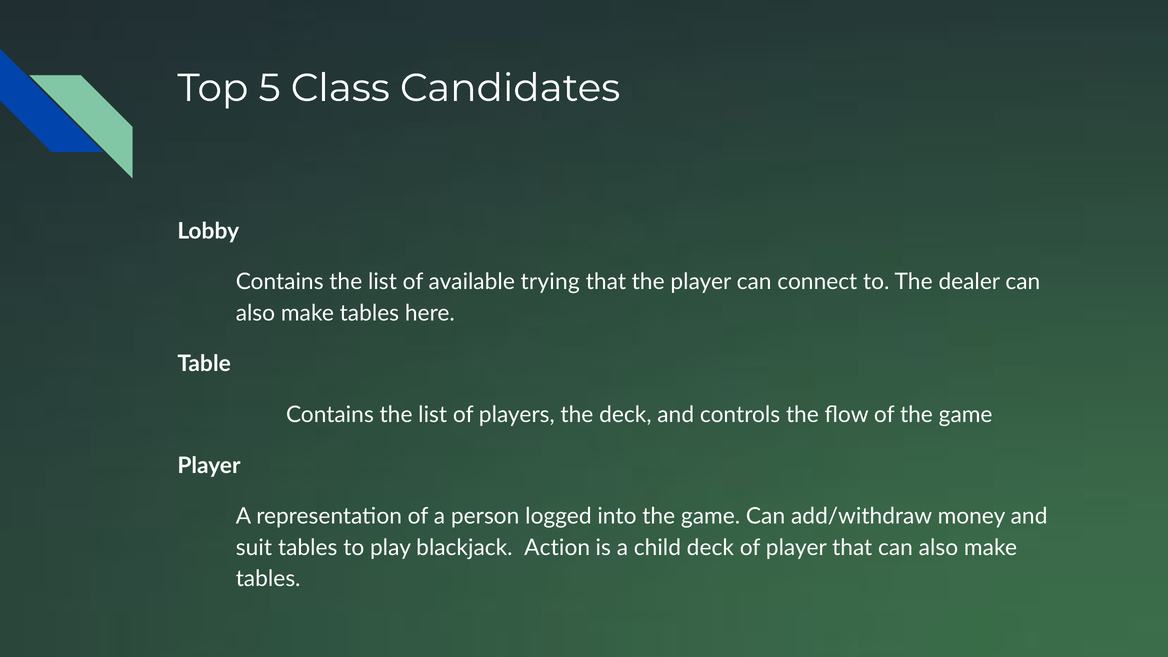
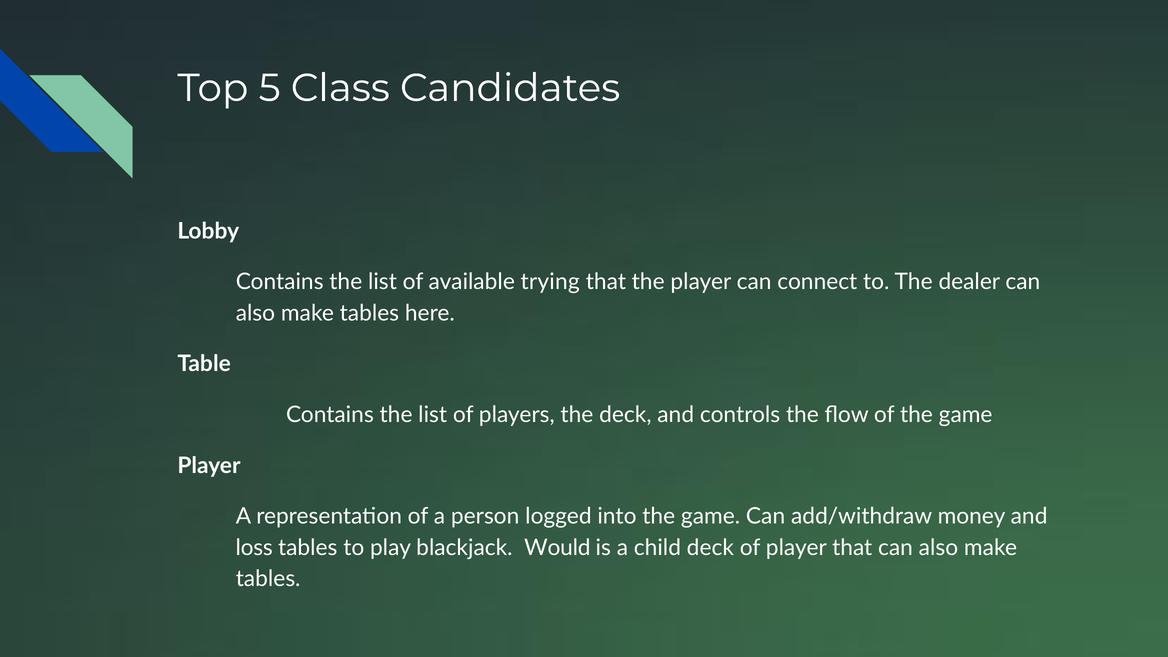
suit: suit -> loss
Action: Action -> Would
